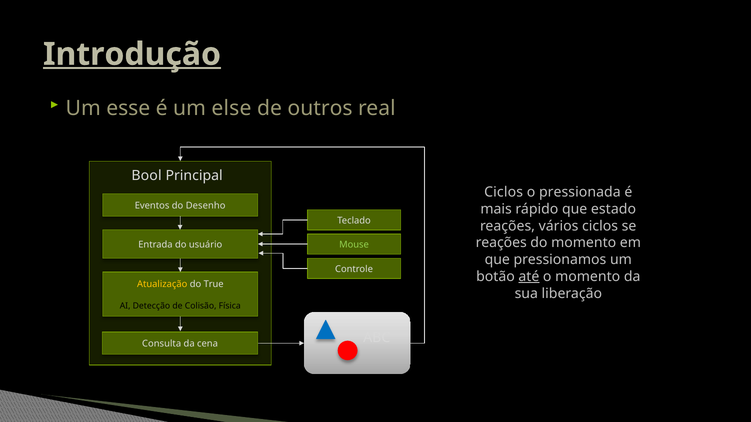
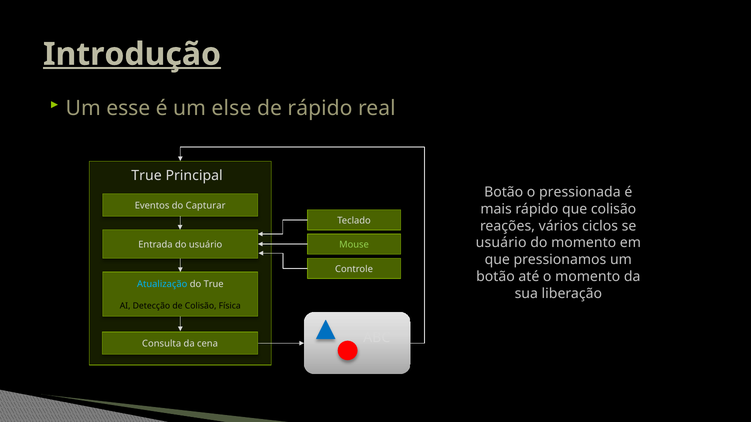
de outros: outros -> rápido
Bool at (147, 176): Bool -> True
Ciclos at (504, 192): Ciclos -> Botão
Desenho: Desenho -> Capturar
que estado: estado -> colisão
reações at (501, 243): reações -> usuário
até underline: present -> none
Atualização colour: yellow -> light blue
